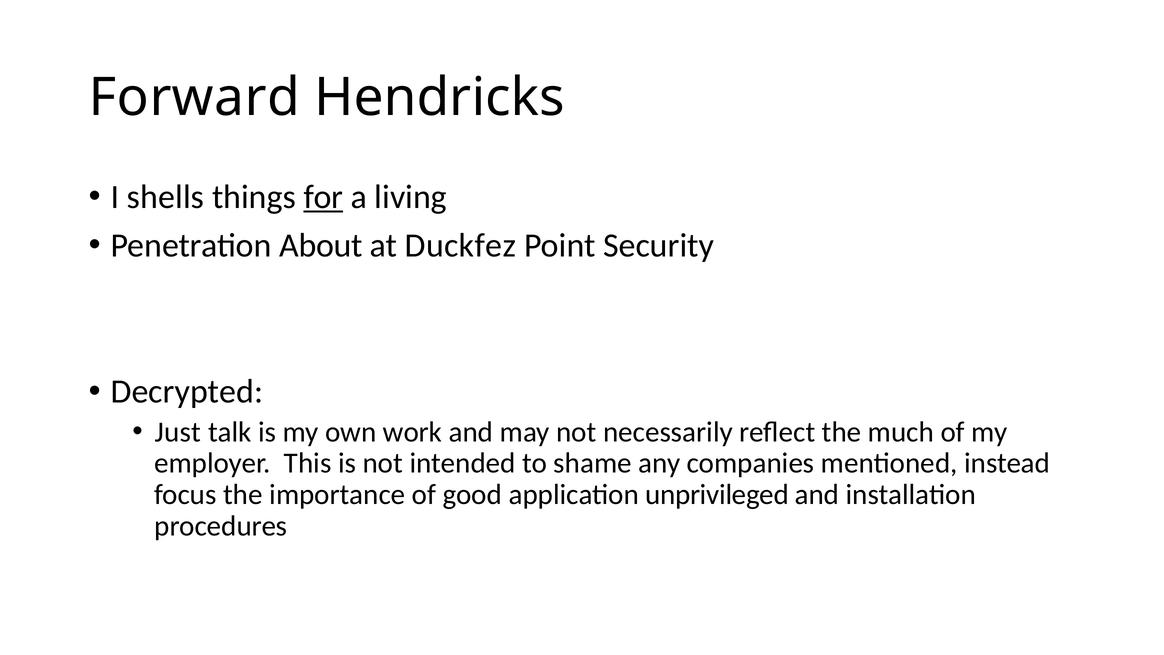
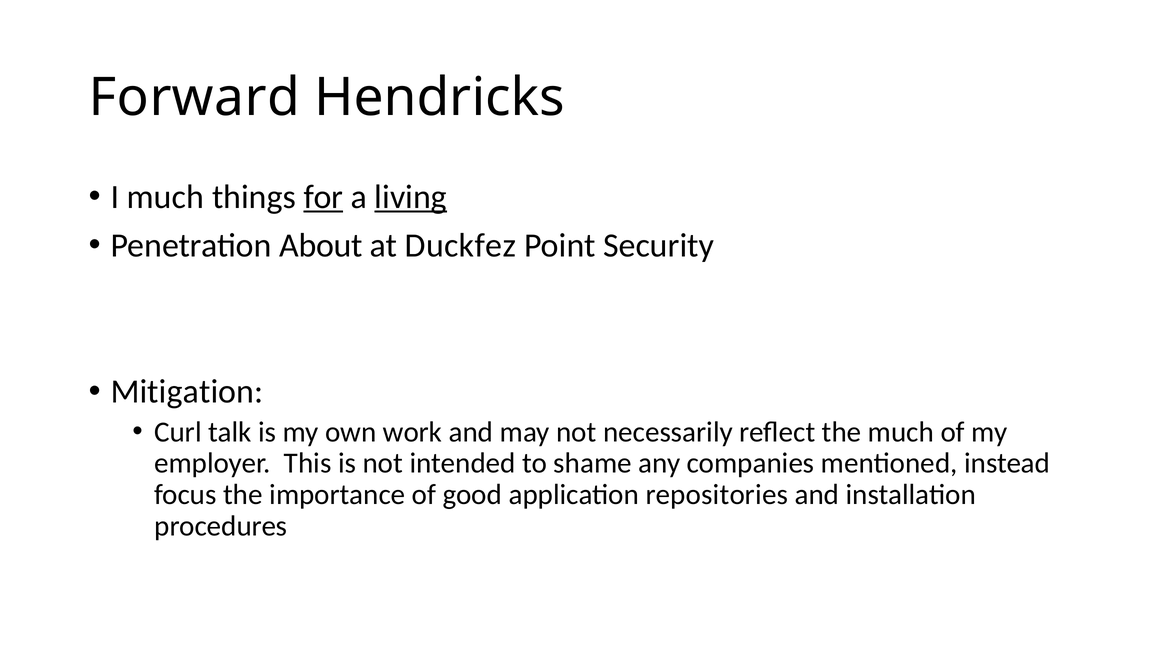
I shells: shells -> much
living underline: none -> present
Decrypted: Decrypted -> Mitigation
Just: Just -> Curl
unprivileged: unprivileged -> repositories
